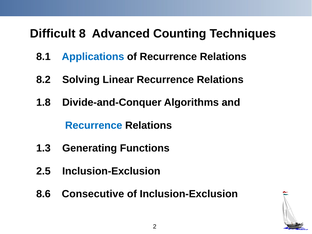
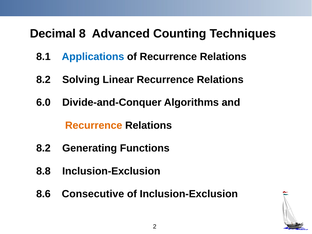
Difficult: Difficult -> Decimal
1.8: 1.8 -> 6.0
Recurrence at (94, 125) colour: blue -> orange
1.3 at (43, 148): 1.3 -> 8.2
2.5: 2.5 -> 8.8
